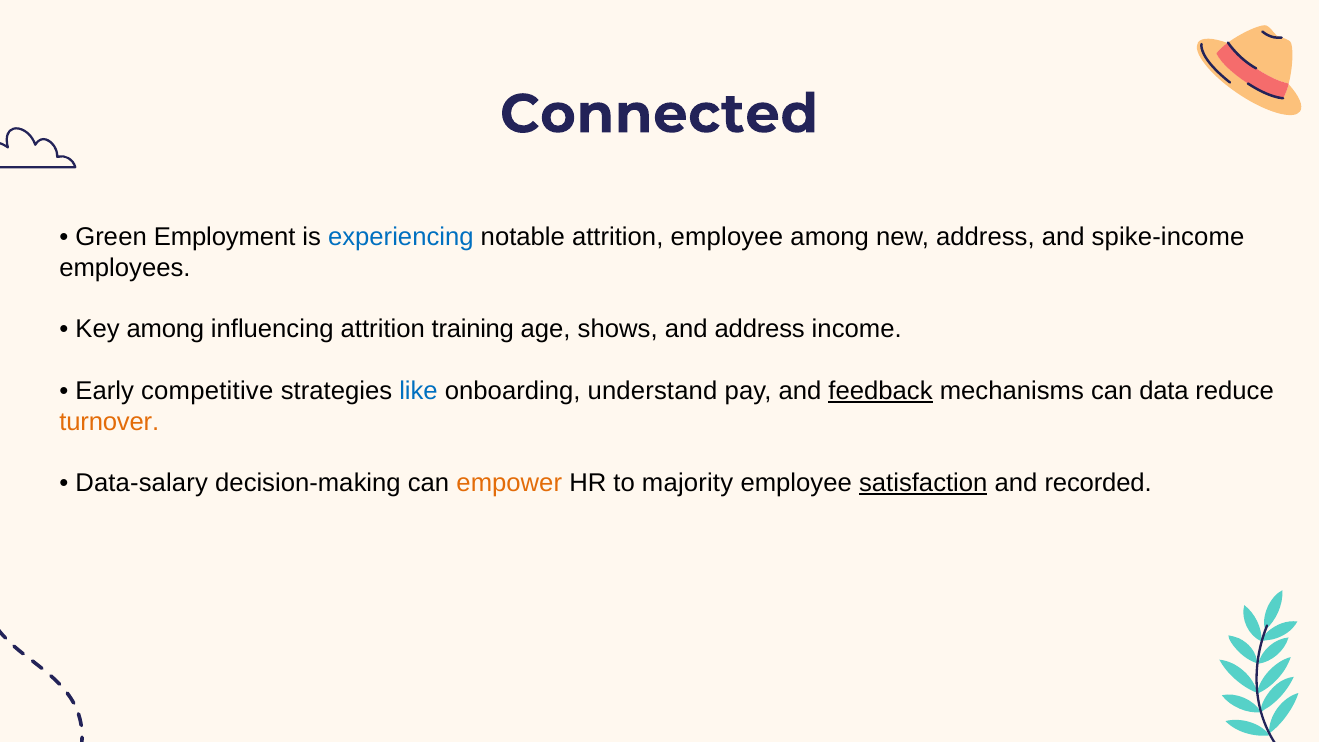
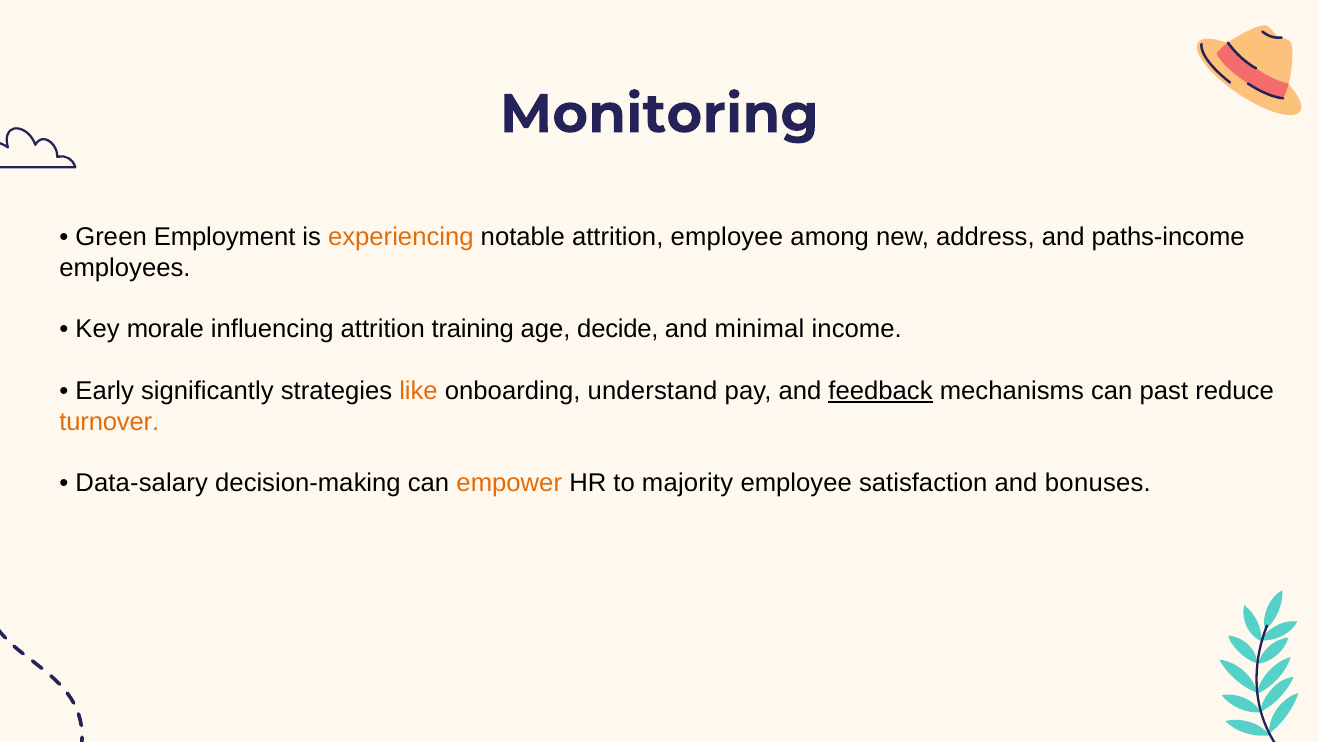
Connected: Connected -> Monitoring
experiencing colour: blue -> orange
spike-income: spike-income -> paths-income
Key among: among -> morale
shows: shows -> decide
and address: address -> minimal
competitive: competitive -> significantly
like colour: blue -> orange
data: data -> past
satisfaction underline: present -> none
recorded: recorded -> bonuses
